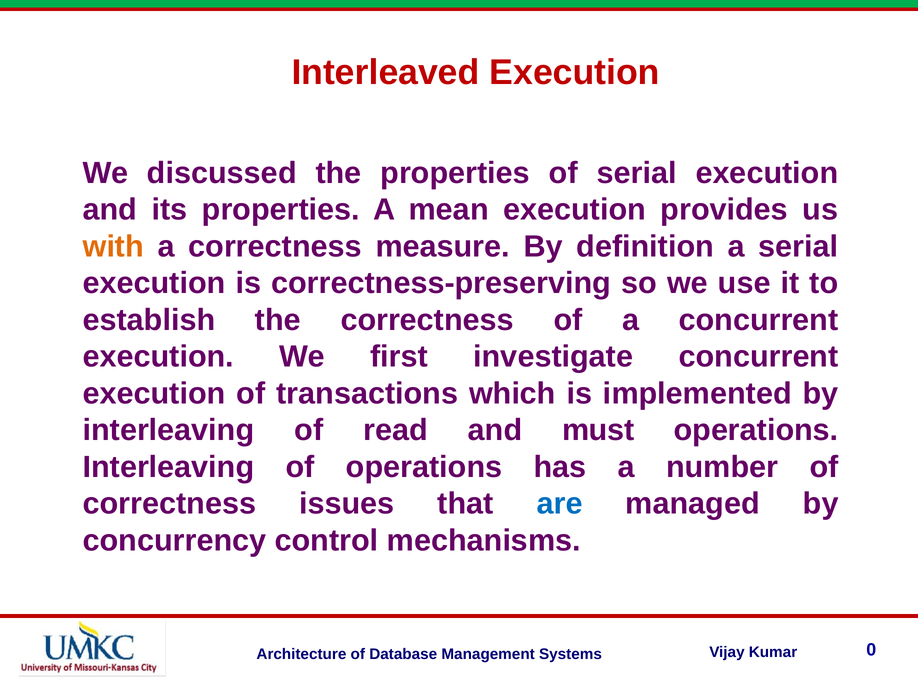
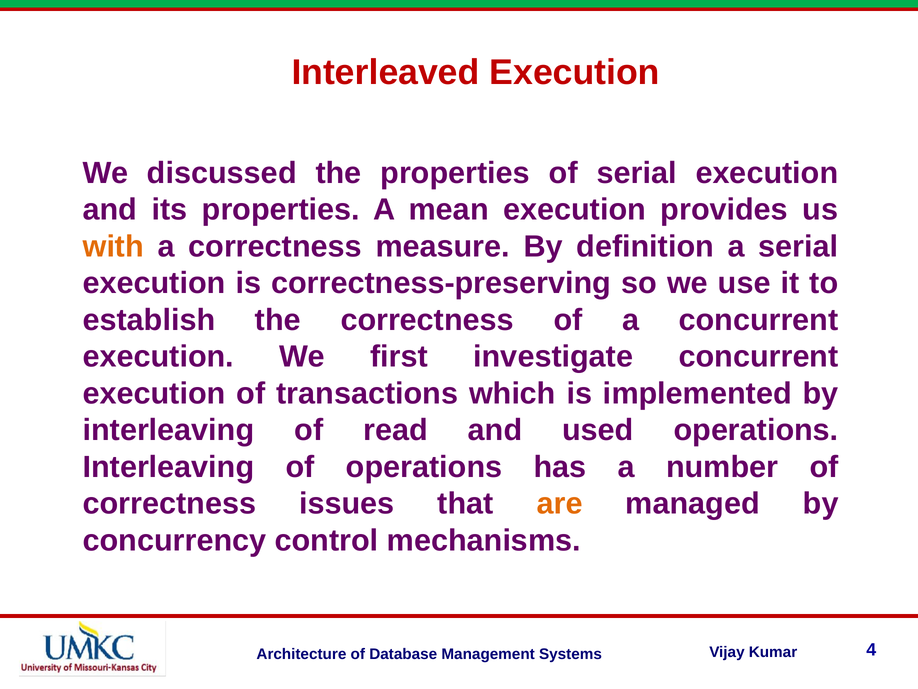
must: must -> used
are colour: blue -> orange
0: 0 -> 4
